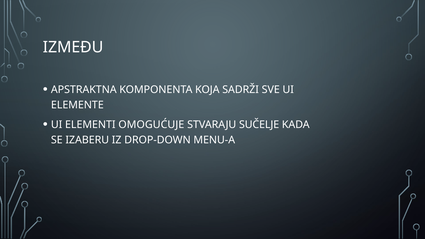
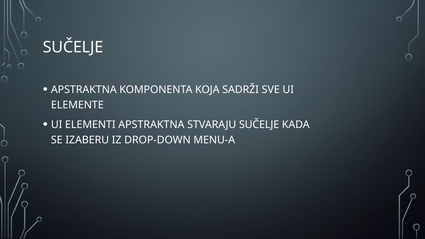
IZMEĐU at (73, 47): IZMEĐU -> SUČELJE
ELEMENTI OMOGUĆUJE: OMOGUĆUJE -> APSTRAKTNA
